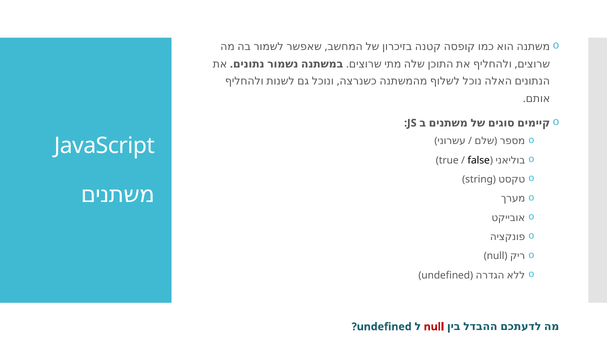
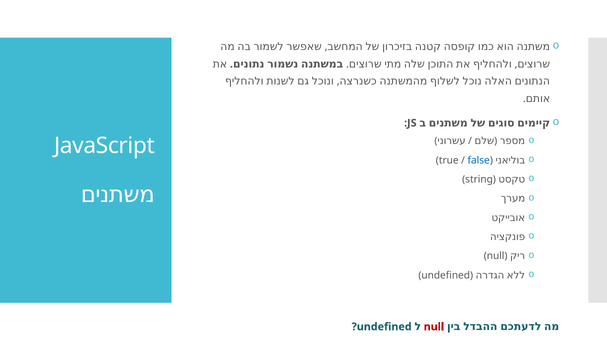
false colour: black -> blue
